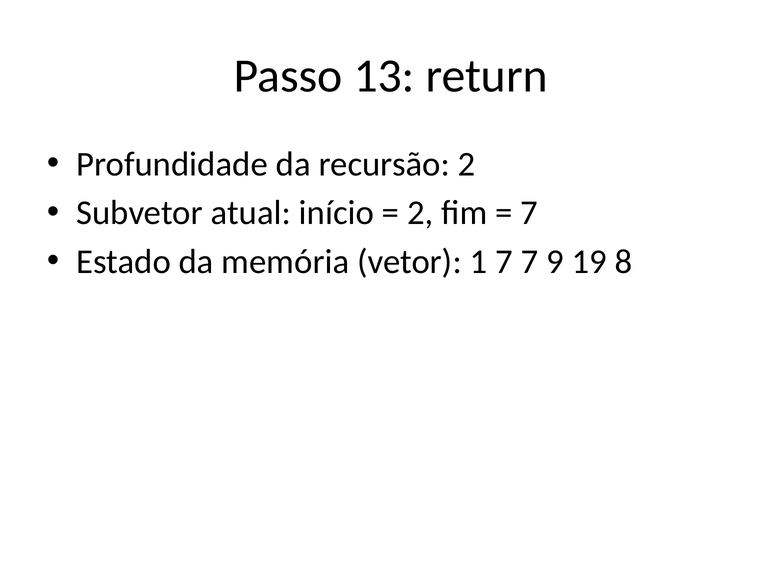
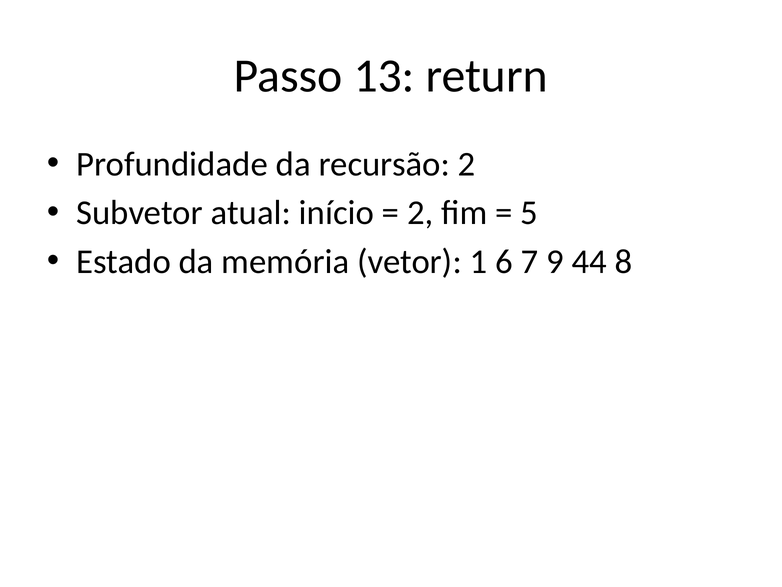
7 at (529, 213): 7 -> 5
1 7: 7 -> 6
19: 19 -> 44
